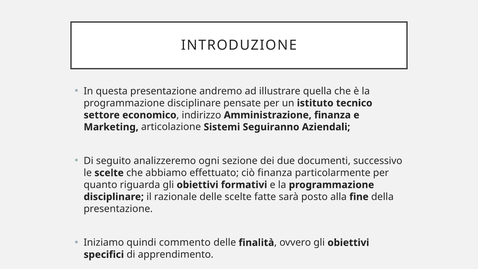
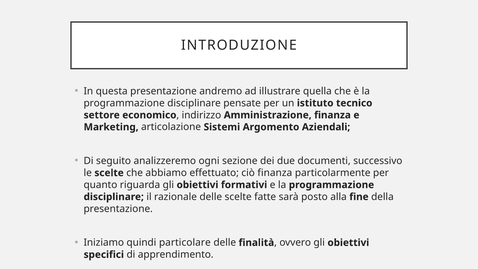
Seguiranno: Seguiranno -> Argomento
commento: commento -> particolare
